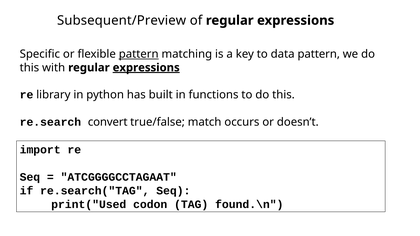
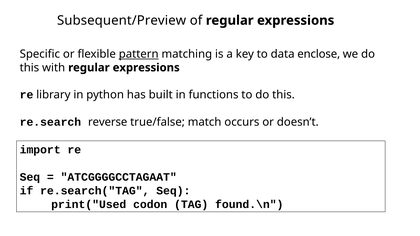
data pattern: pattern -> enclose
expressions at (146, 68) underline: present -> none
convert: convert -> reverse
